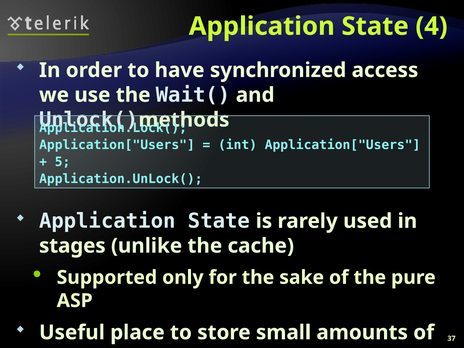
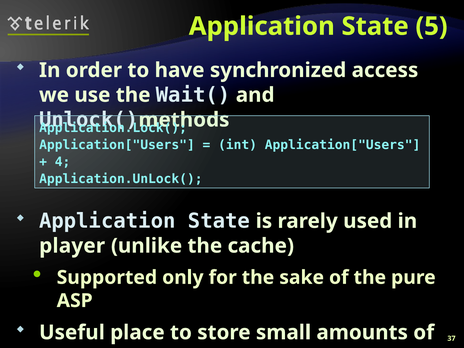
4: 4 -> 5
5: 5 -> 4
stages: stages -> player
